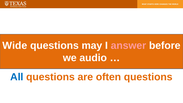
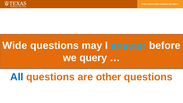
answer colour: pink -> light blue
audio: audio -> query
often: often -> other
